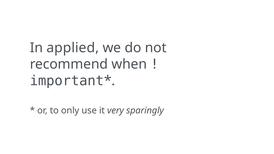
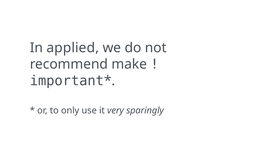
when: when -> make
